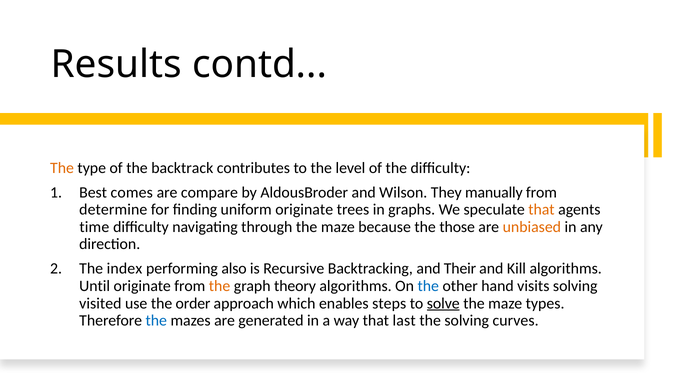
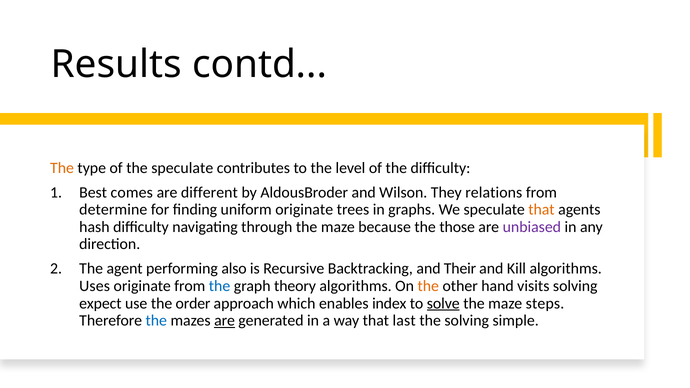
the backtrack: backtrack -> speculate
compare: compare -> different
manually: manually -> relations
time: time -> hash
unbiased colour: orange -> purple
index: index -> agent
Until: Until -> Uses
the at (220, 286) colour: orange -> blue
the at (428, 286) colour: blue -> orange
visited: visited -> expect
steps: steps -> index
types: types -> steps
are at (225, 321) underline: none -> present
curves: curves -> simple
